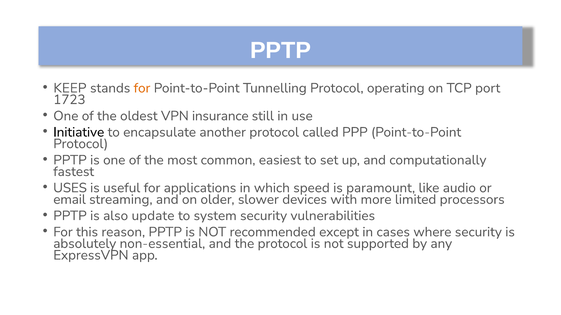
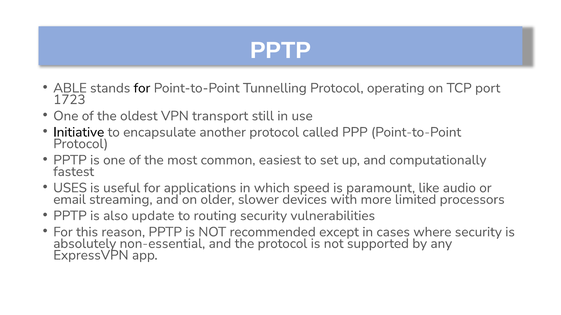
KEEP: KEEP -> ABLE
for at (142, 88) colour: orange -> black
insurance: insurance -> transport
system: system -> routing
